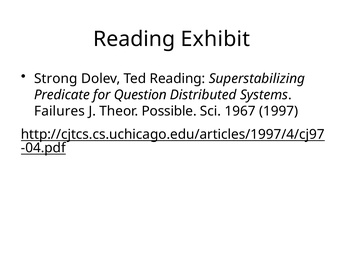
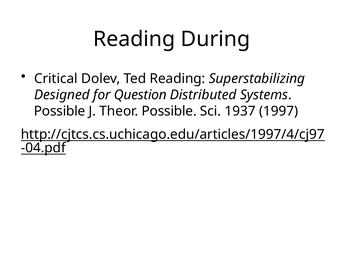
Exhibit: Exhibit -> During
Strong: Strong -> Critical
Predicate: Predicate -> Designed
Failures at (60, 111): Failures -> Possible
1967: 1967 -> 1937
